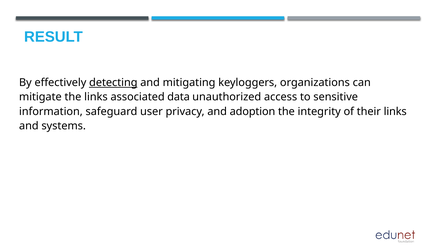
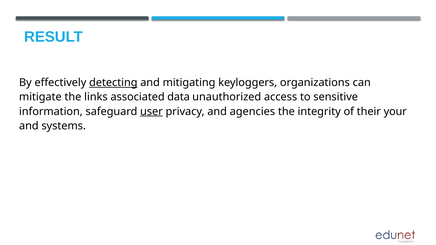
user underline: none -> present
adoption: adoption -> agencies
their links: links -> your
